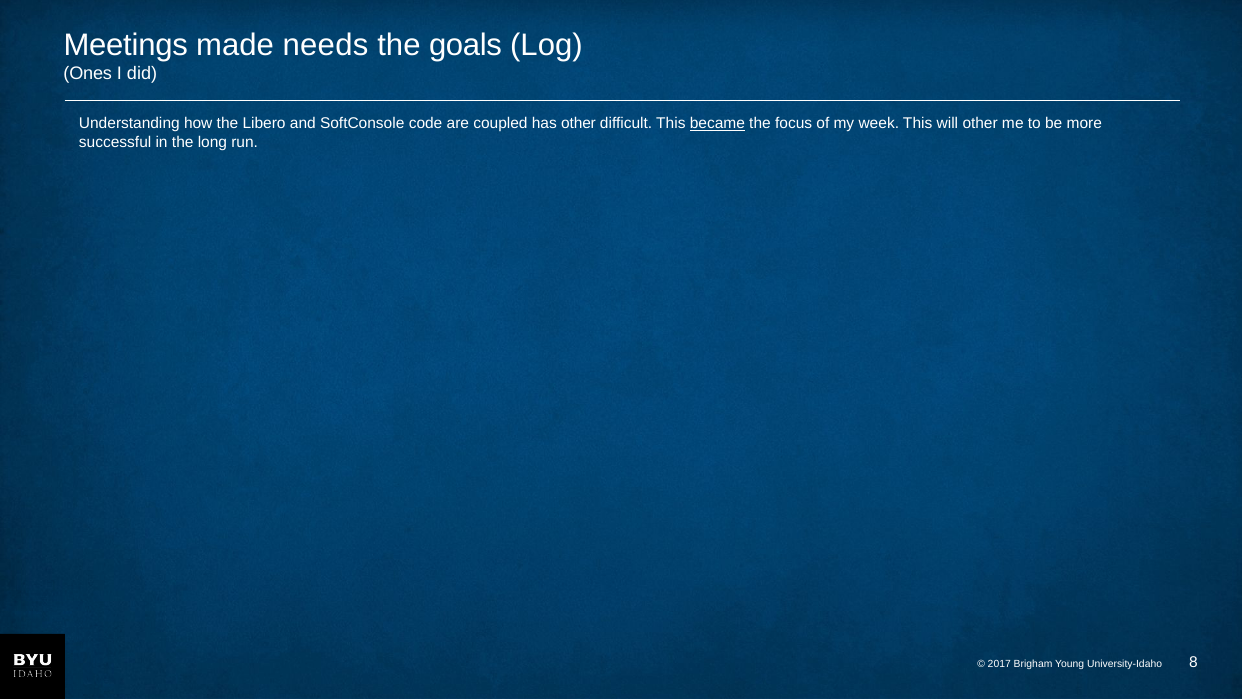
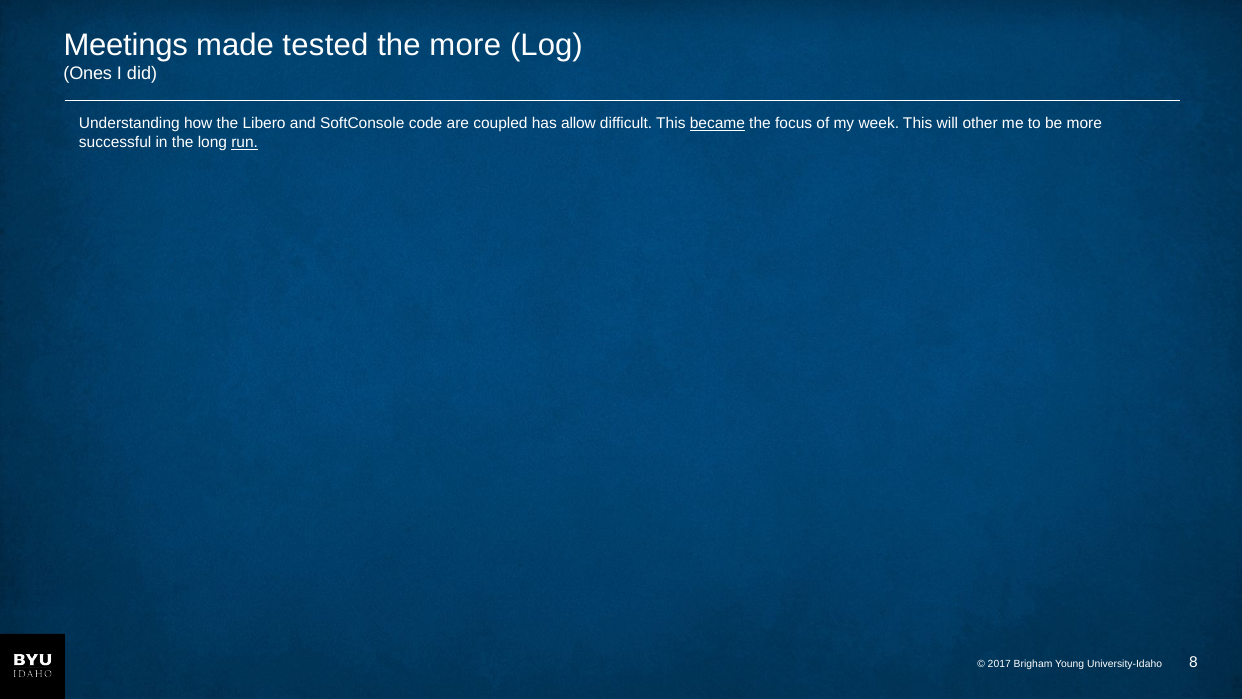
needs: needs -> tested
the goals: goals -> more
has other: other -> allow
run underline: none -> present
